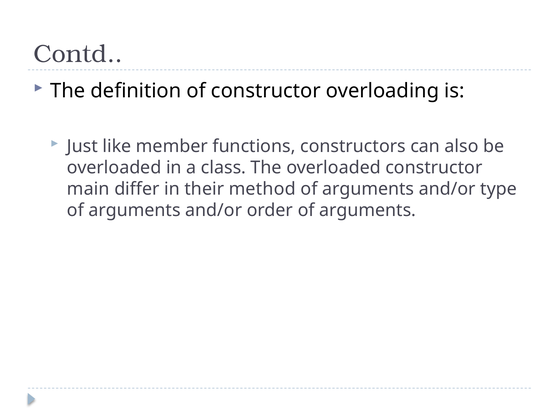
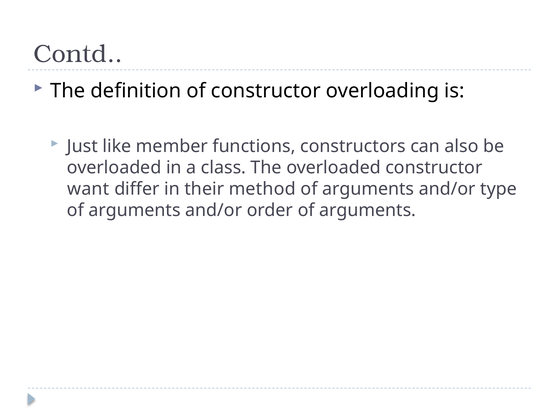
main: main -> want
